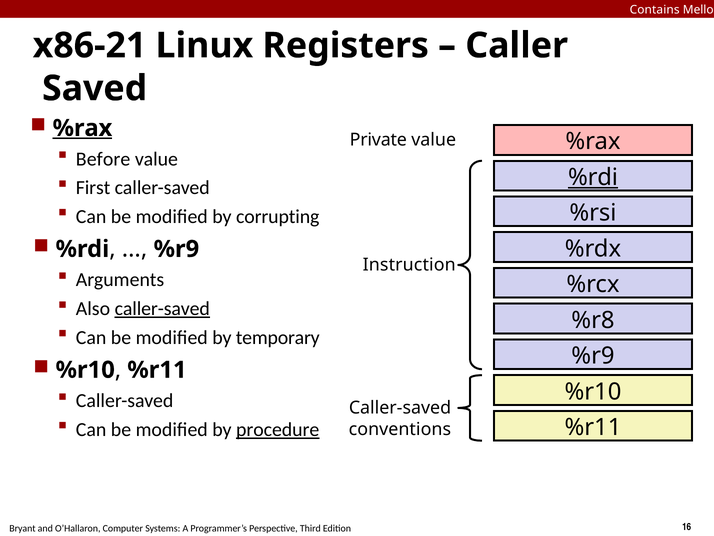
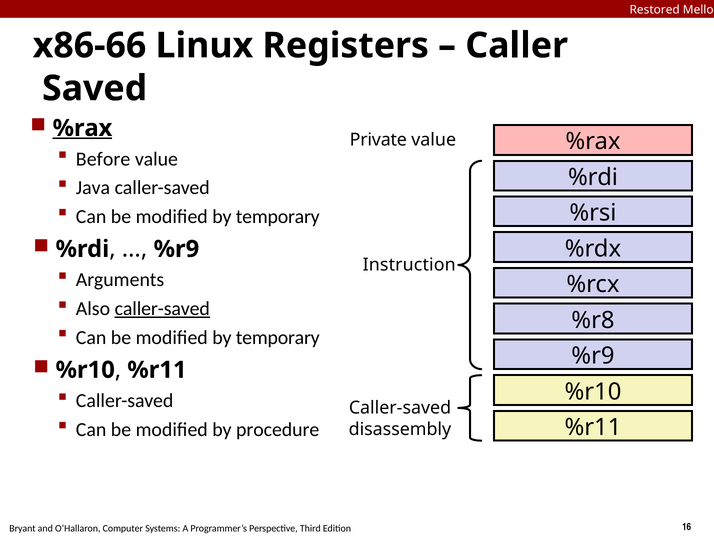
Contains: Contains -> Restored
x86-21: x86-21 -> x86-66
%rdi at (593, 177) underline: present -> none
First: First -> Java
corrupting at (278, 216): corrupting -> temporary
procedure underline: present -> none
conventions: conventions -> disassembly
